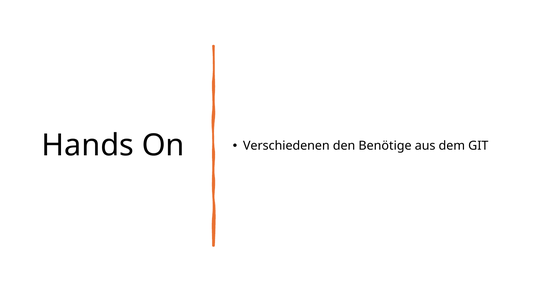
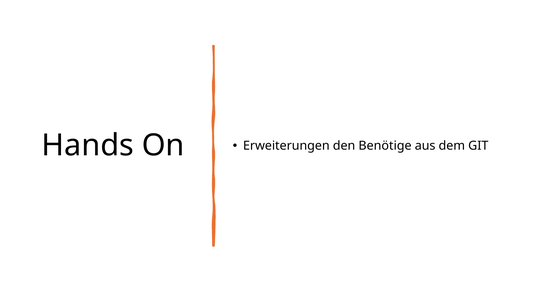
Verschiedenen: Verschiedenen -> Erweiterungen
